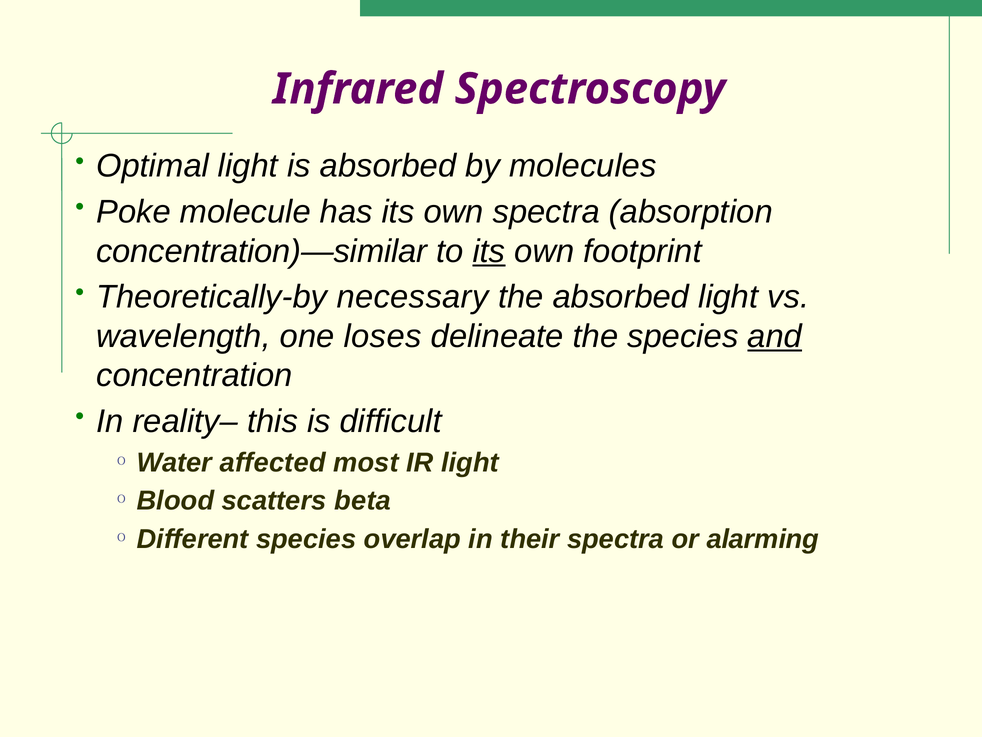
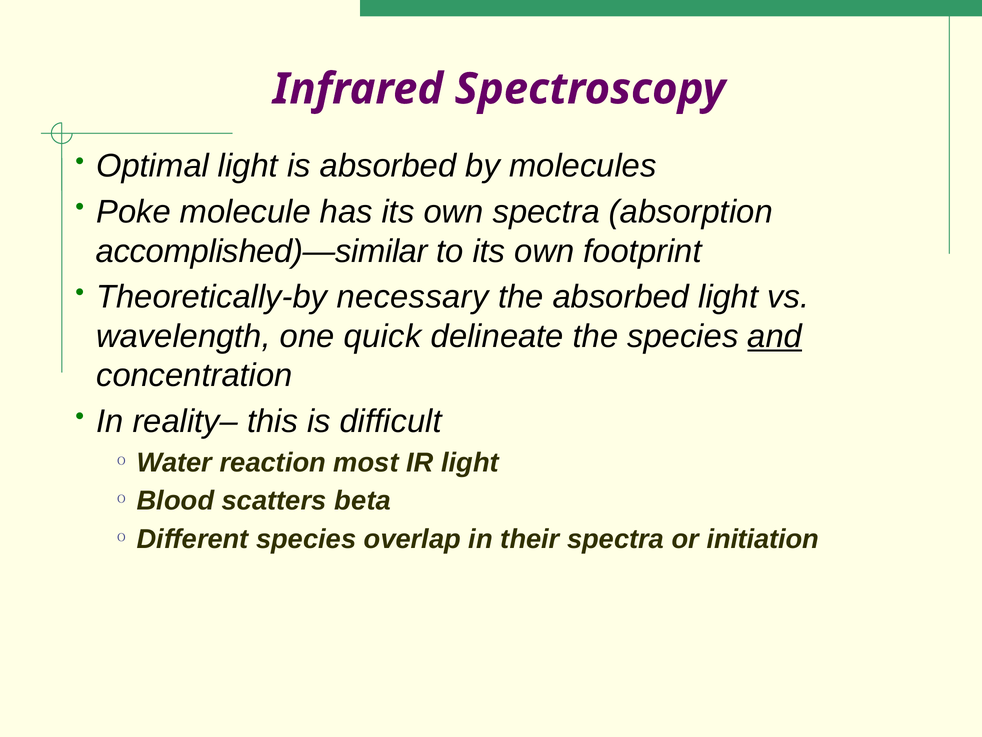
concentration)—similar: concentration)—similar -> accomplished)—similar
its at (489, 251) underline: present -> none
loses: loses -> quick
affected: affected -> reaction
alarming: alarming -> initiation
